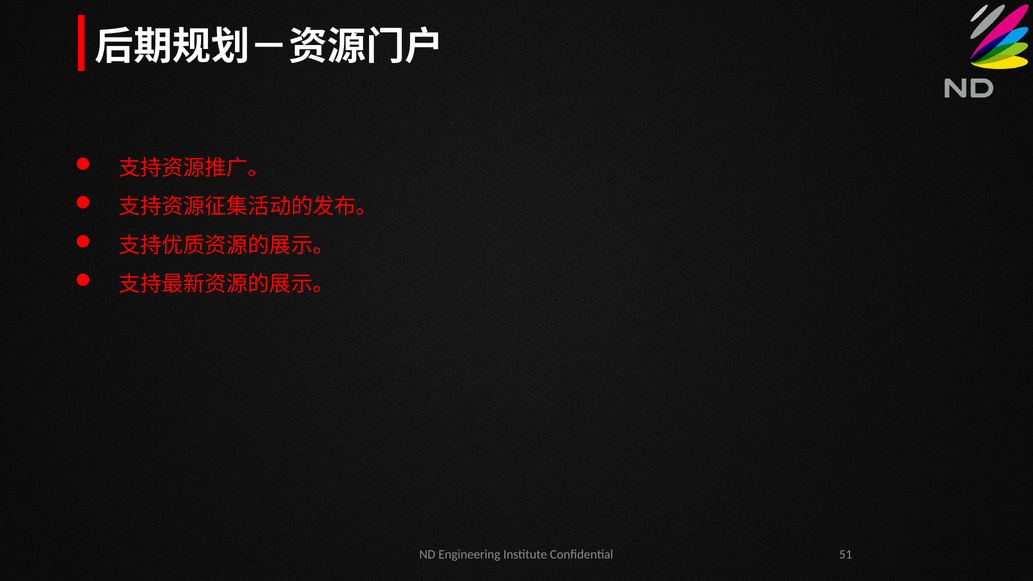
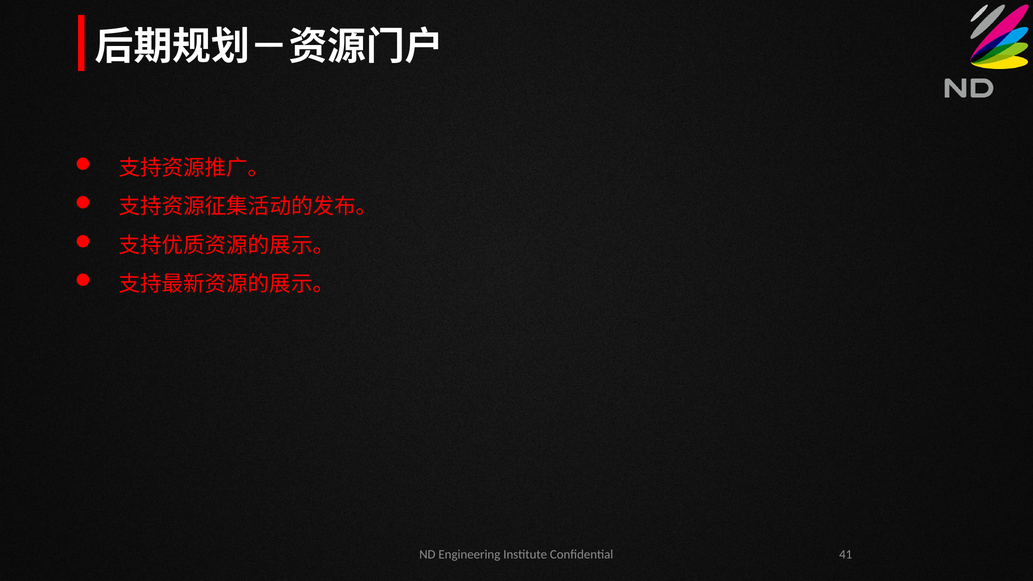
51: 51 -> 41
